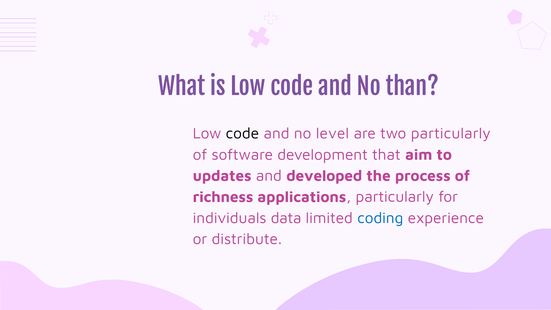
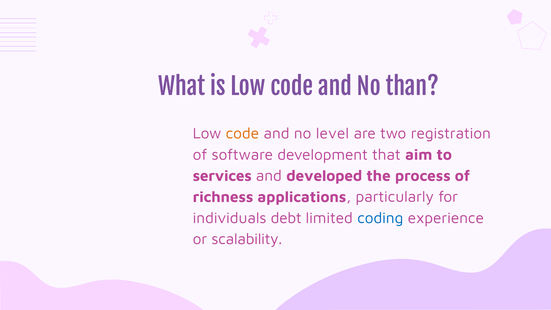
code at (242, 134) colour: black -> orange
two particularly: particularly -> registration
updates: updates -> services
data: data -> debt
distribute: distribute -> scalability
